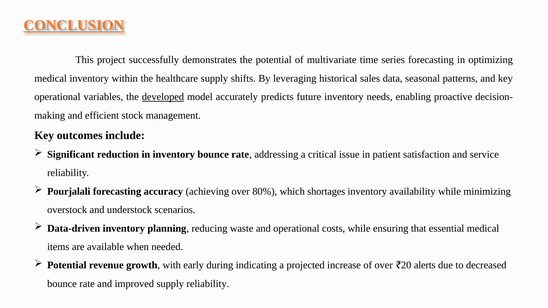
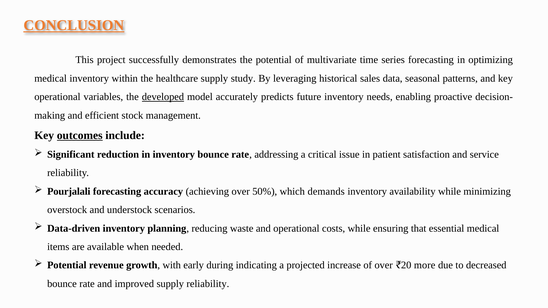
shifts: shifts -> study
outcomes underline: none -> present
80%: 80% -> 50%
shortages: shortages -> demands
alerts: alerts -> more
